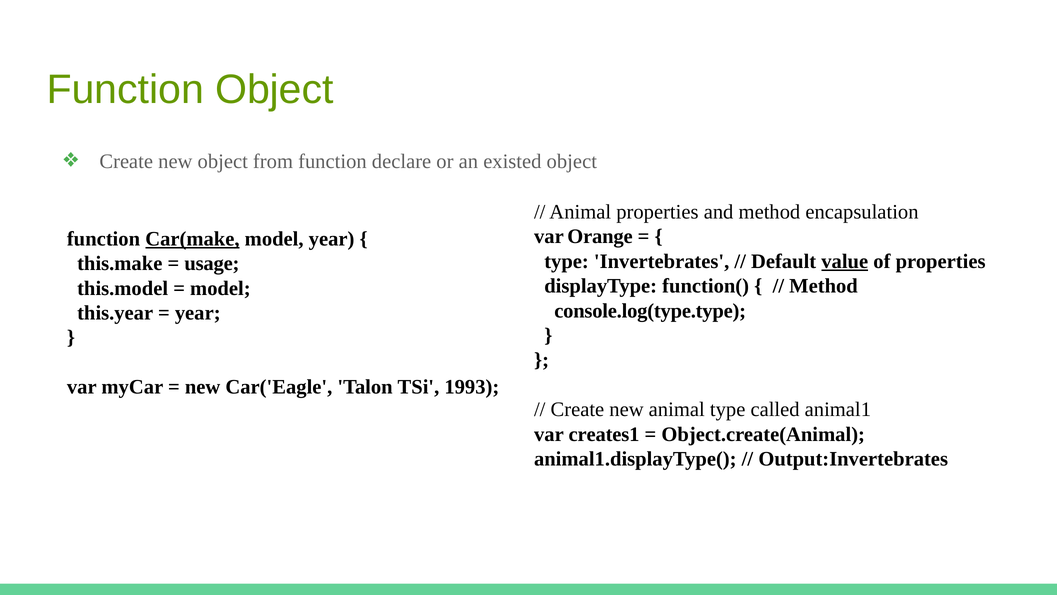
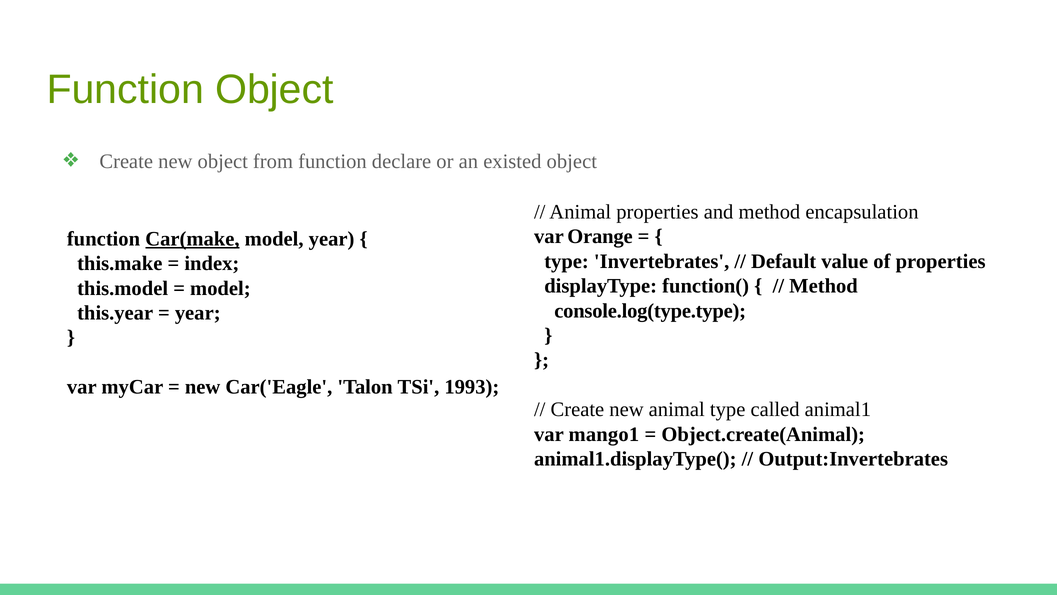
value underline: present -> none
usage: usage -> index
creates1: creates1 -> mango1
